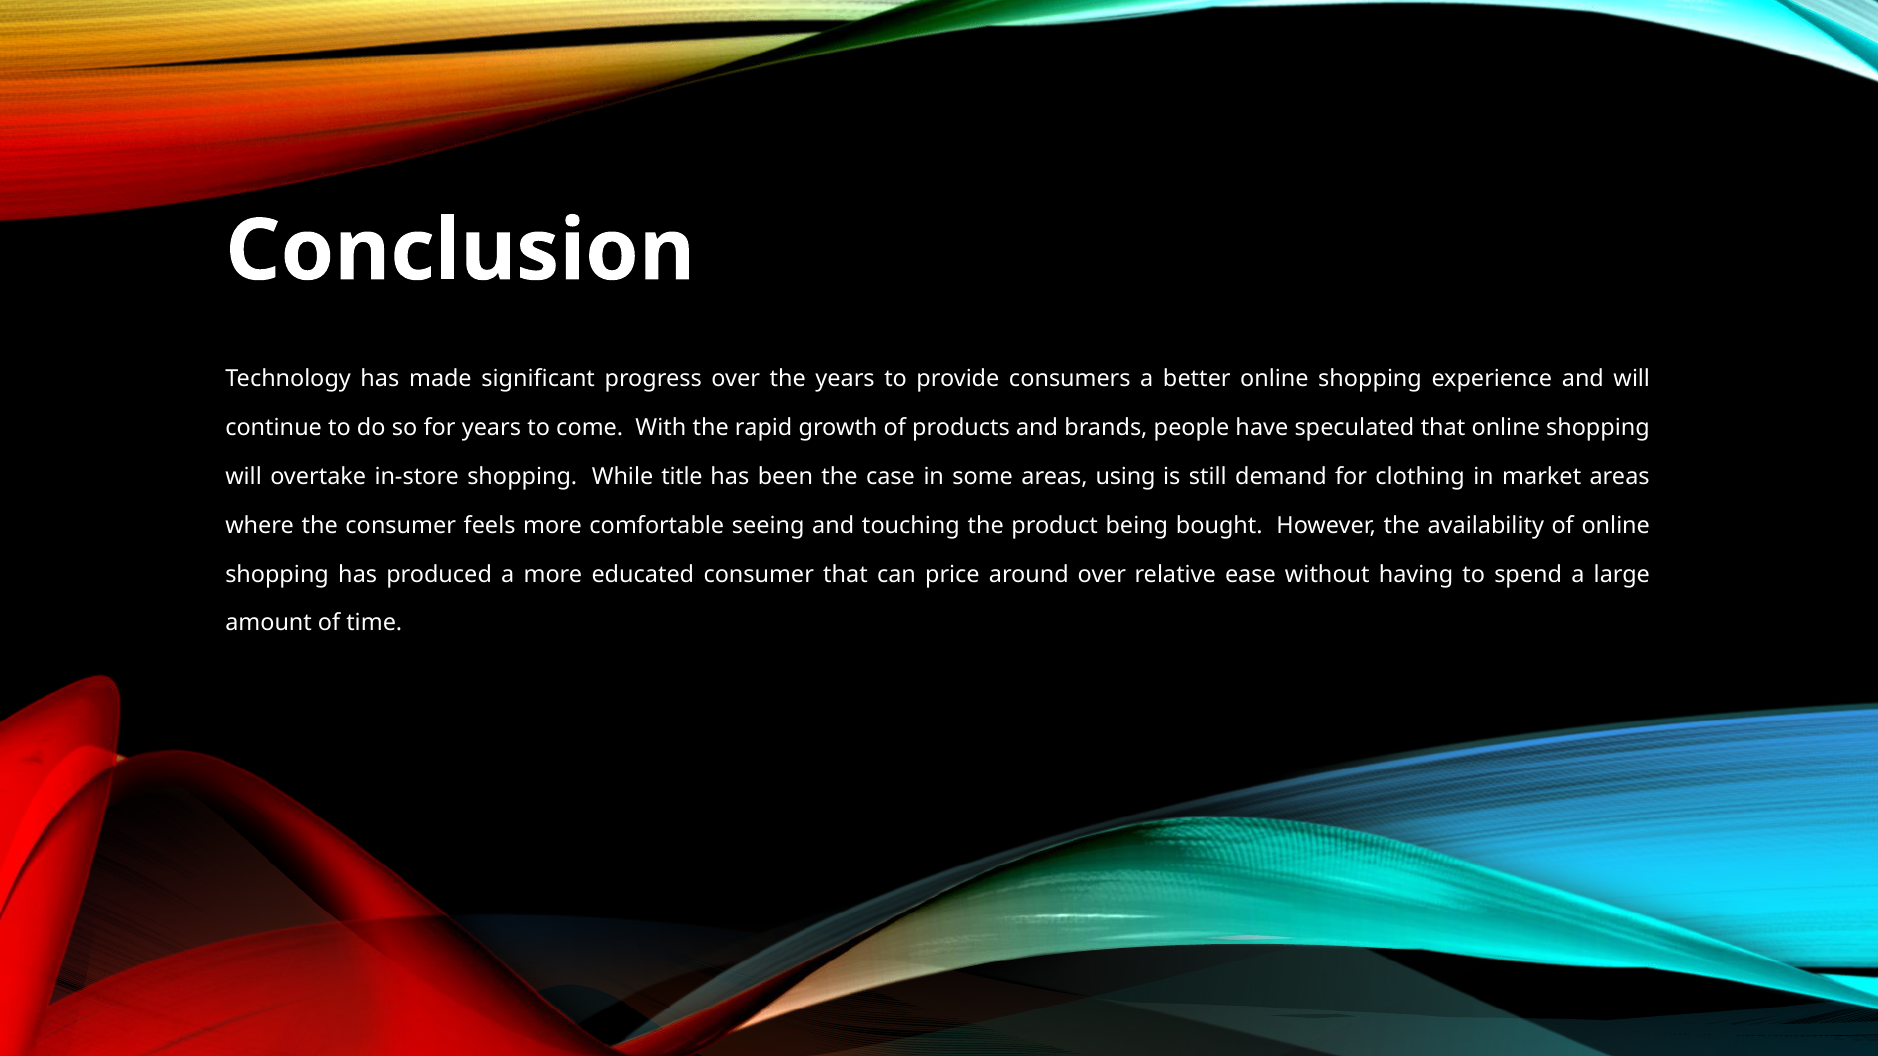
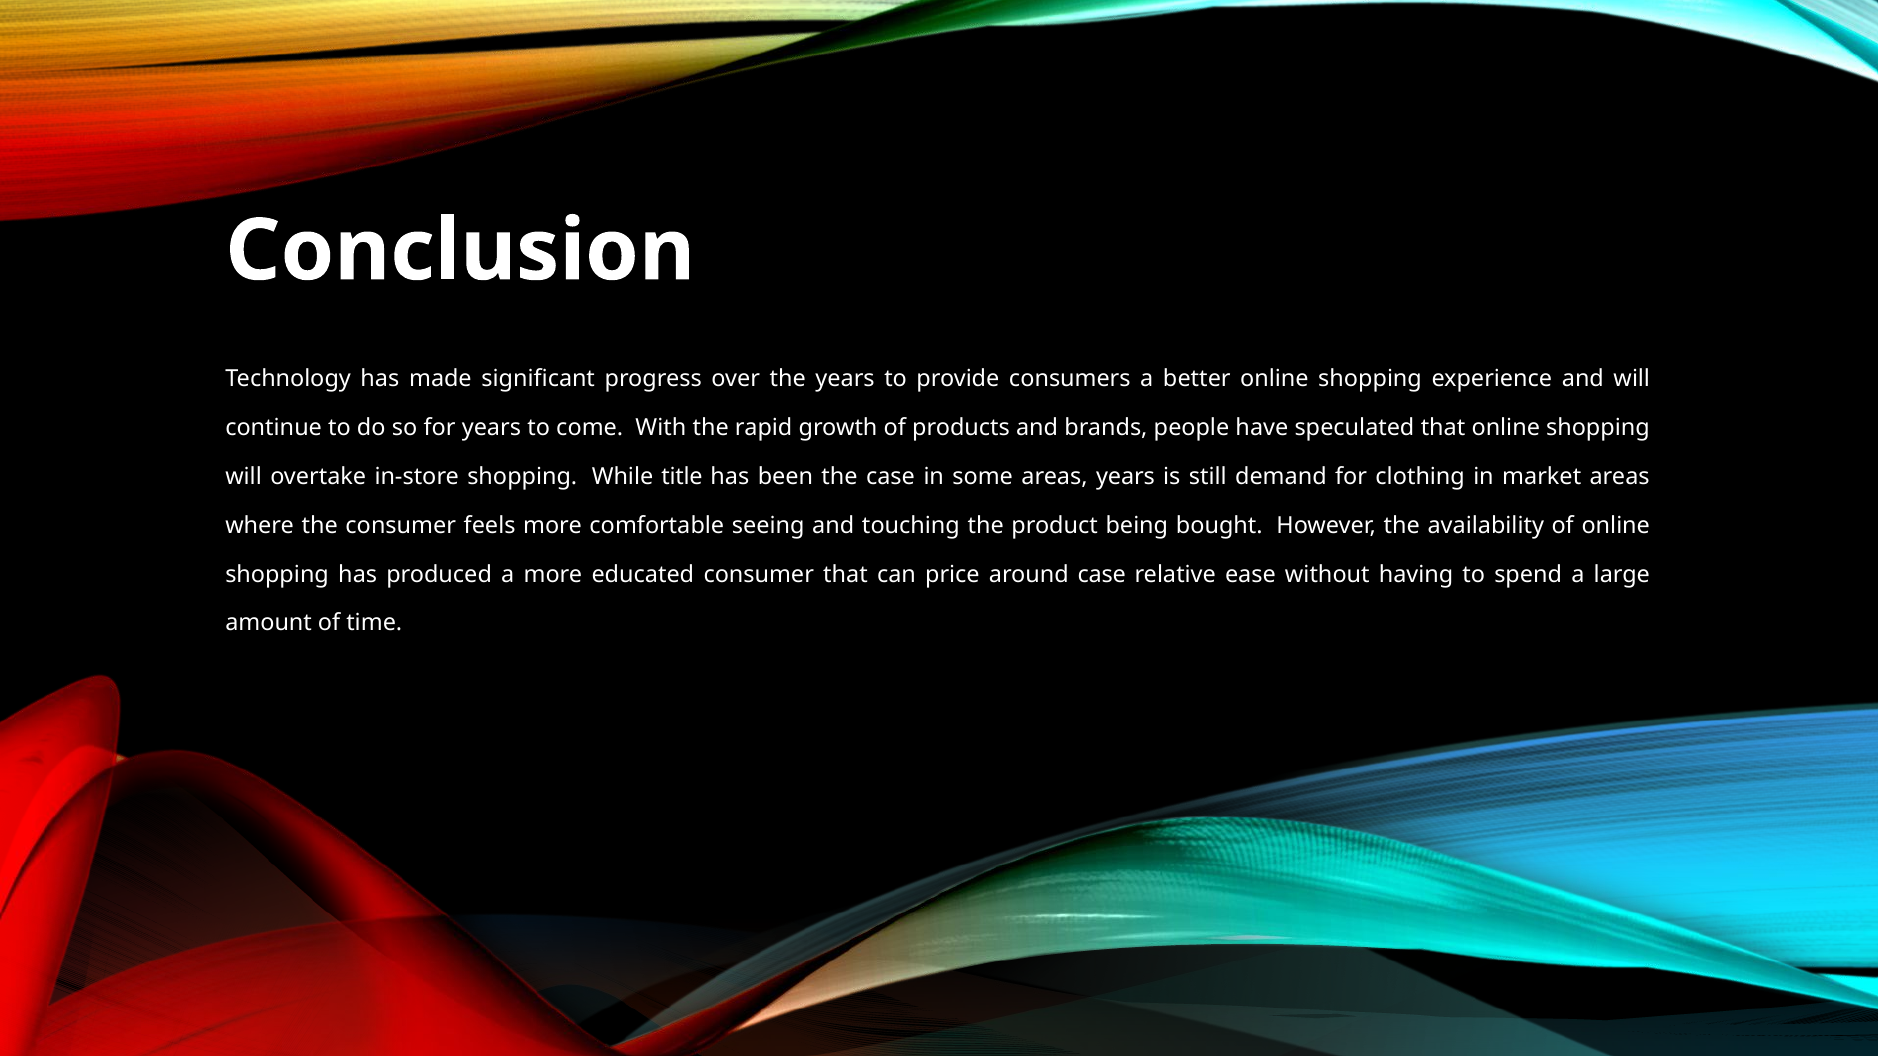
areas using: using -> years
around over: over -> case
